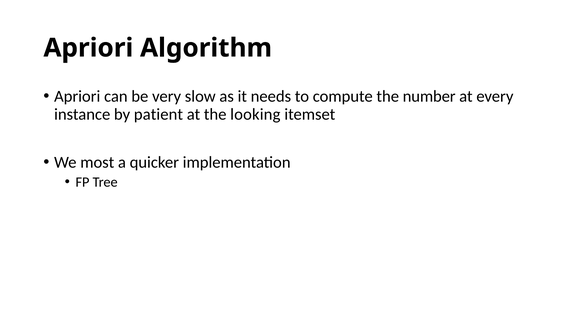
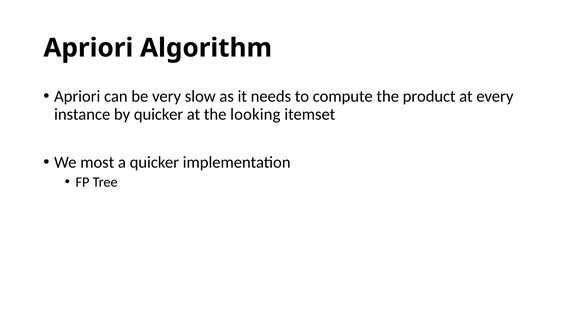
number: number -> product
by patient: patient -> quicker
